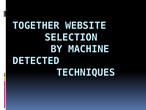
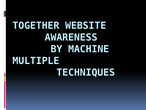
SELECTION: SELECTION -> AWARENESS
DETECTED: DETECTED -> MULTIPLE
